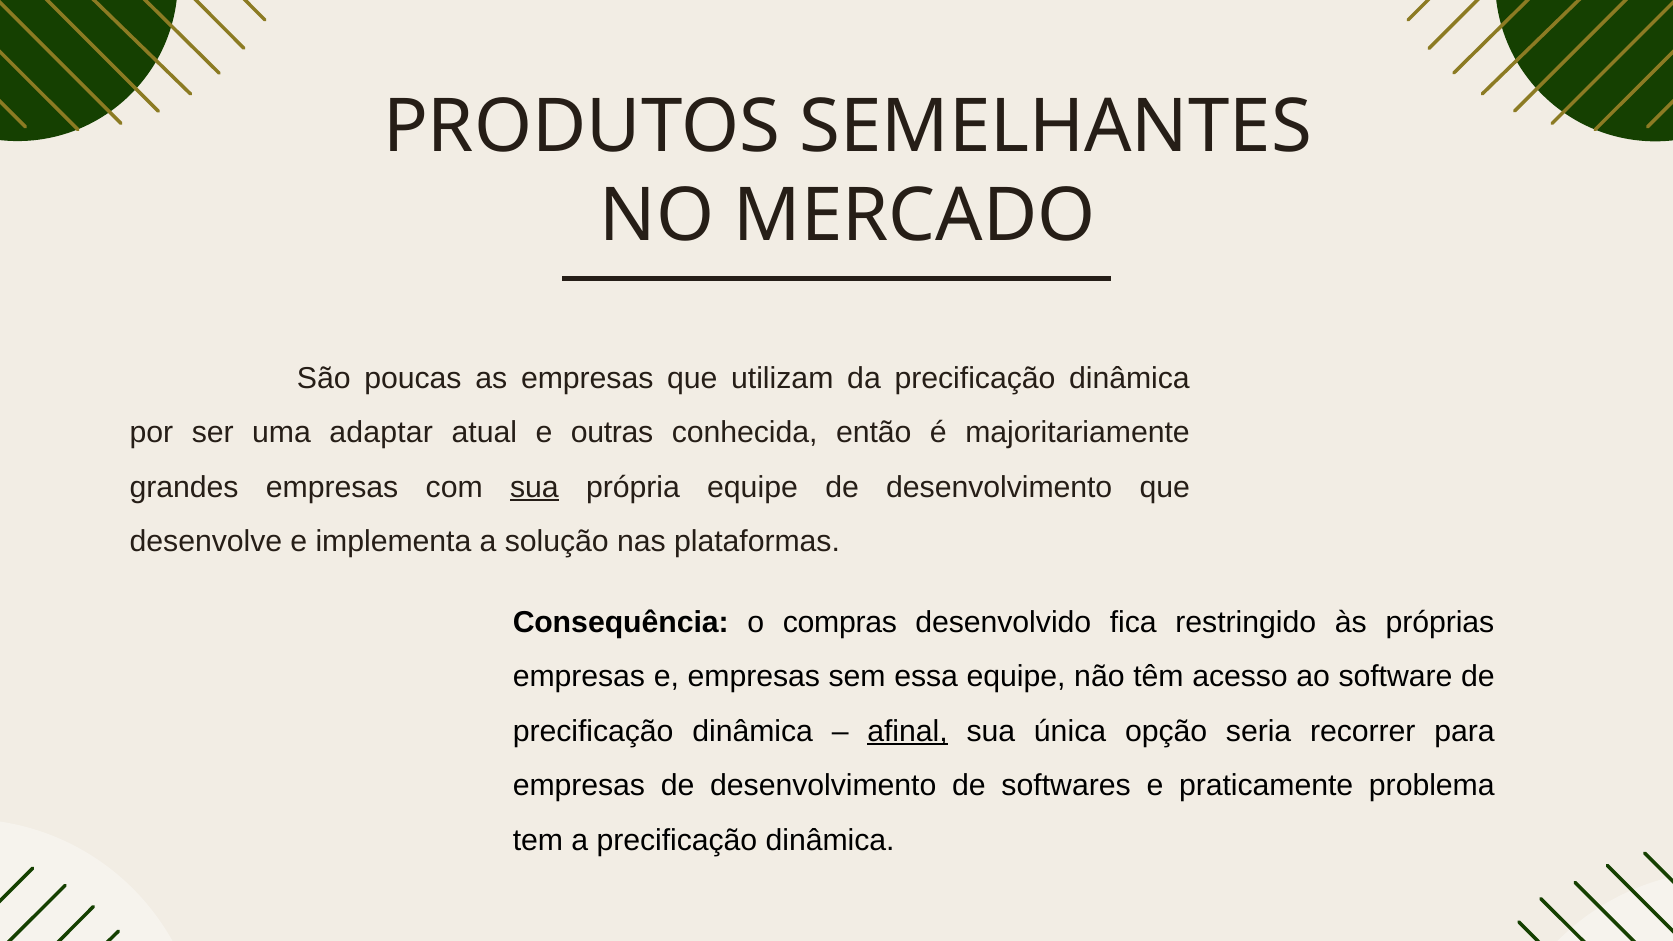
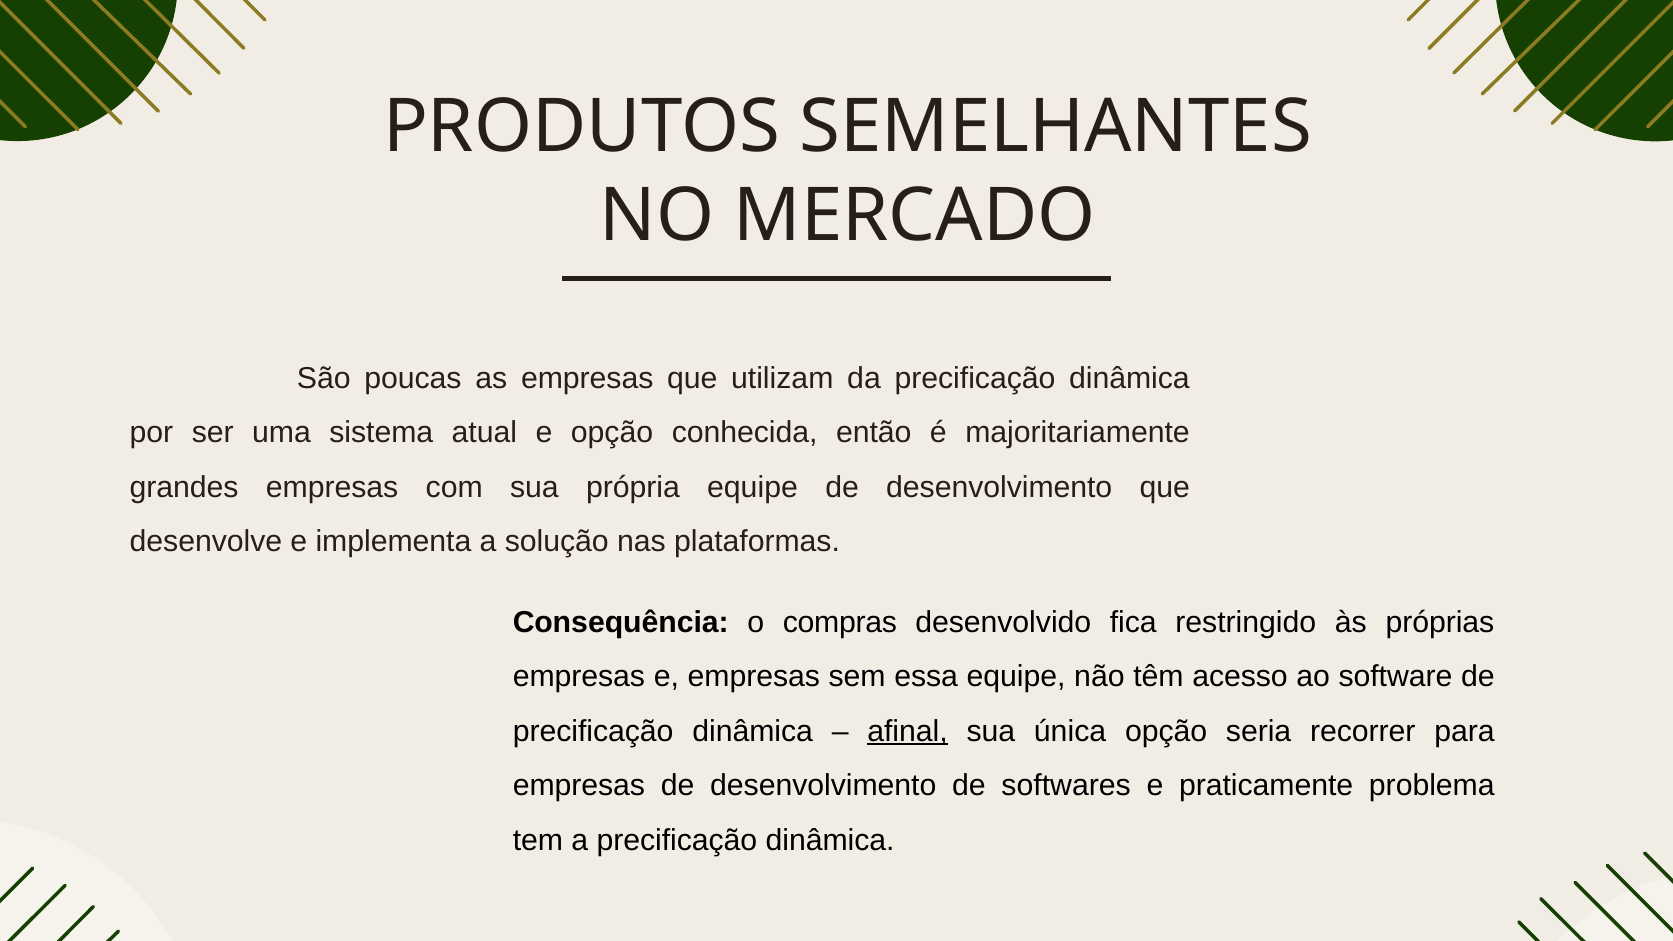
adaptar: adaptar -> sistema
e outras: outras -> opção
sua at (534, 487) underline: present -> none
